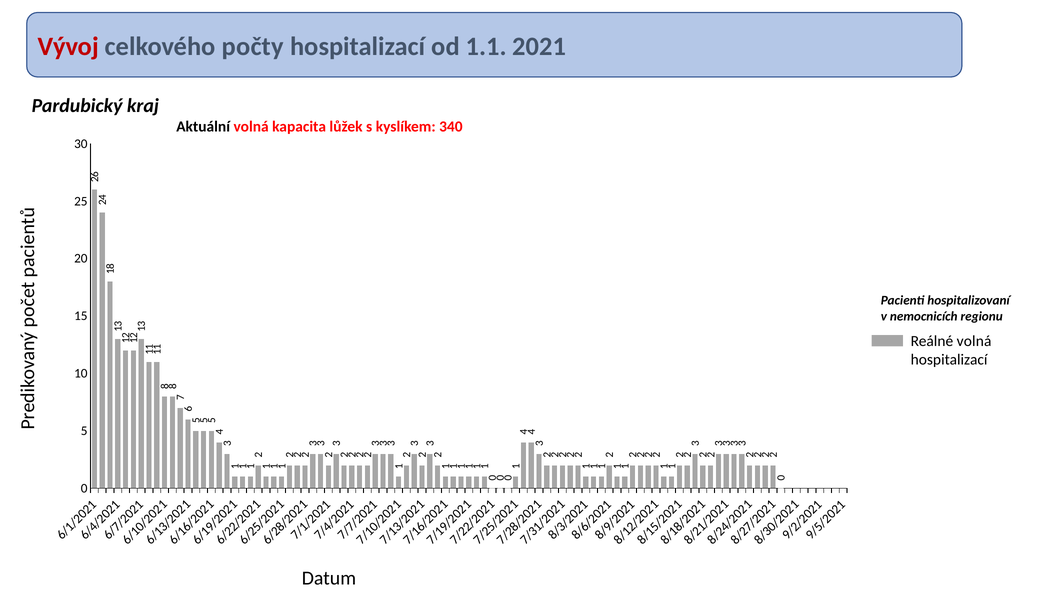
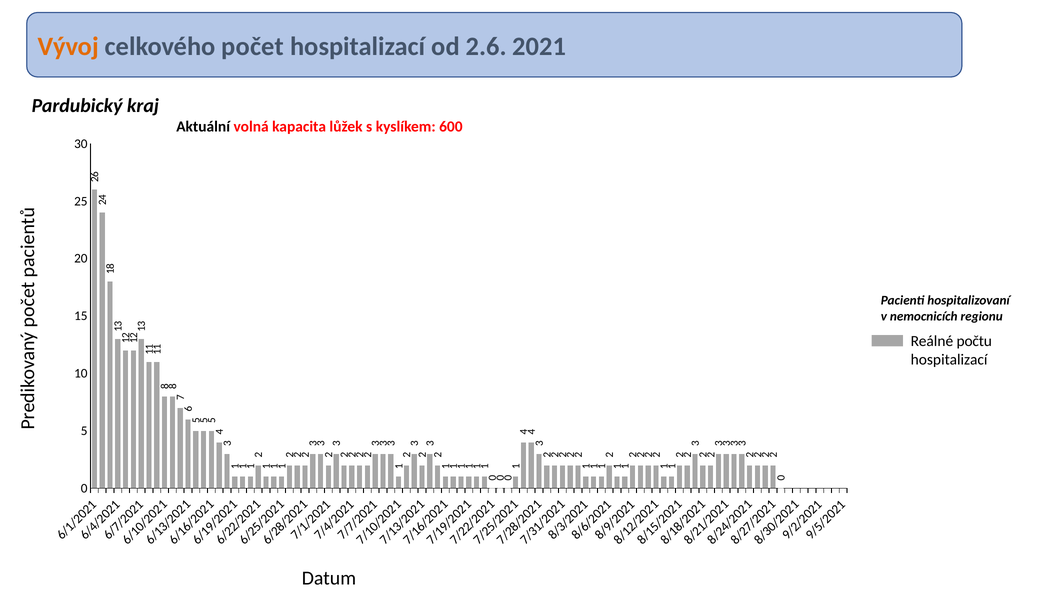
Vývoj colour: red -> orange
počty: počty -> počet
1.1: 1.1 -> 2.6
340: 340 -> 600
Reálné volná: volná -> počtu
